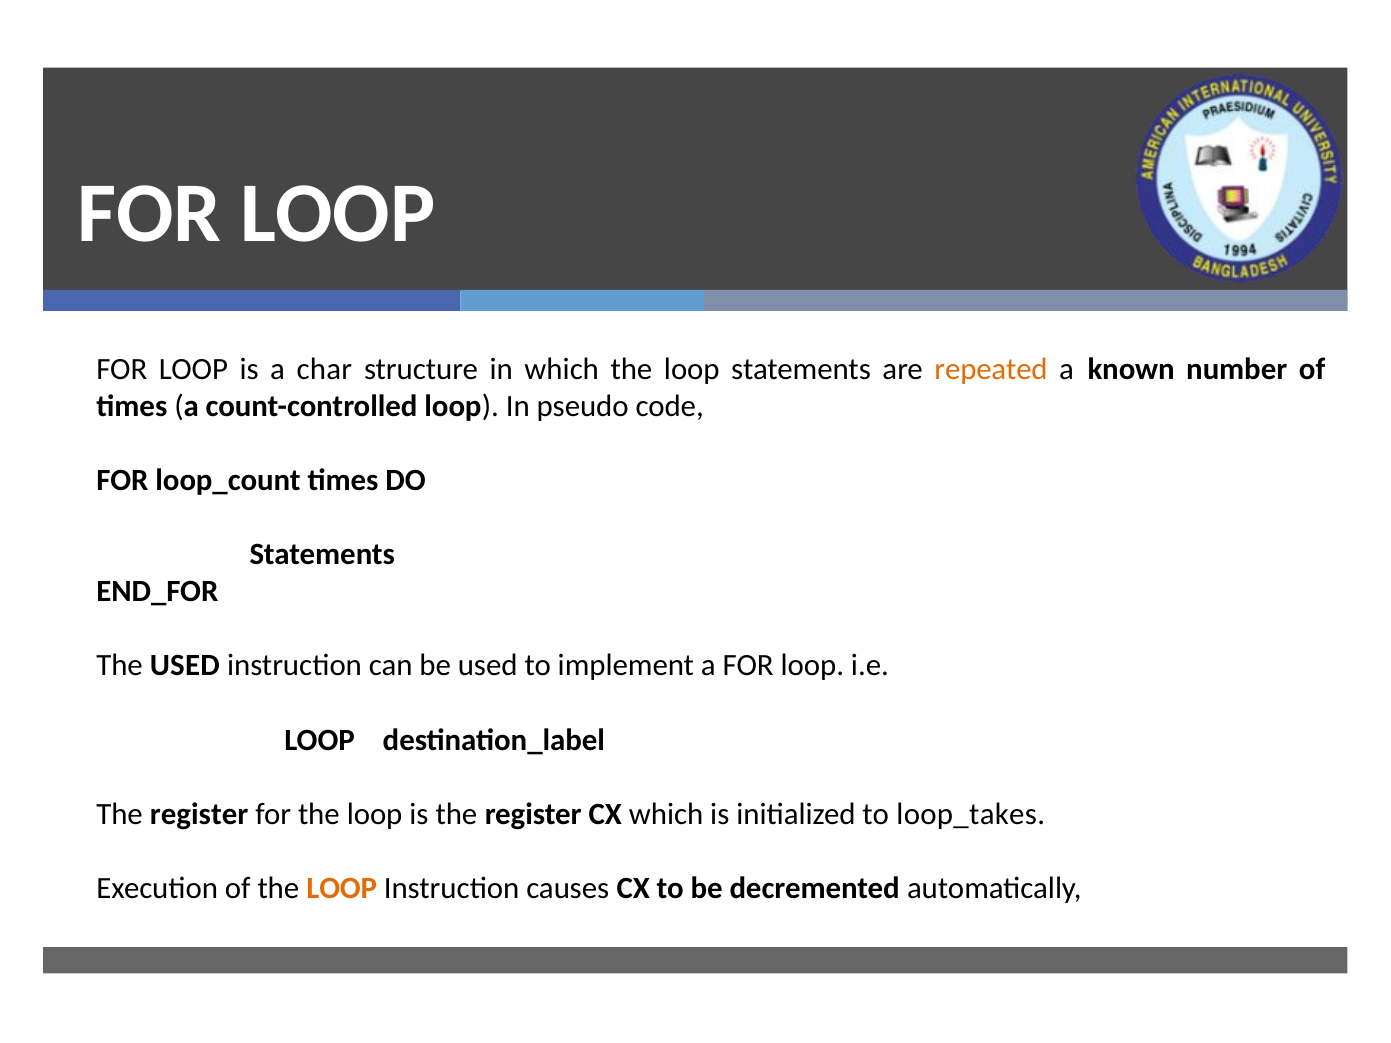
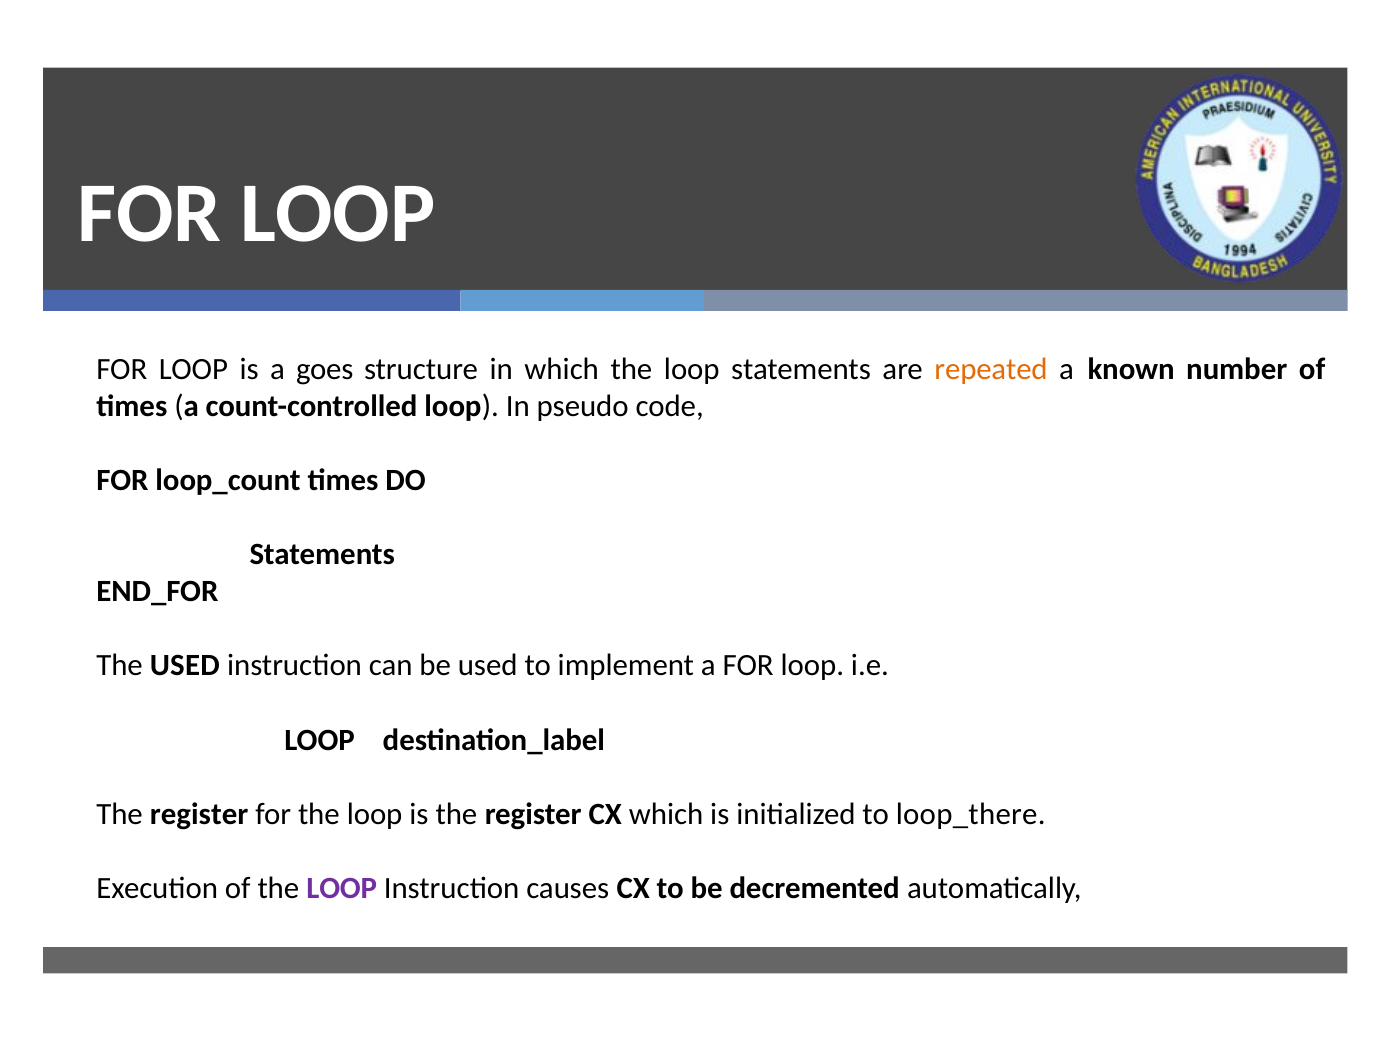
char: char -> goes
loop_takes: loop_takes -> loop_there
LOOP at (342, 888) colour: orange -> purple
